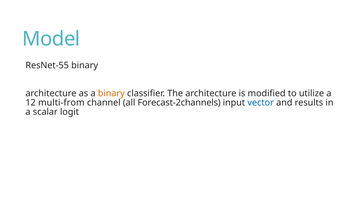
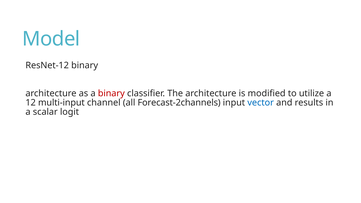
ResNet-55: ResNet-55 -> ResNet-12
binary at (111, 93) colour: orange -> red
multi-from: multi-from -> multi-input
